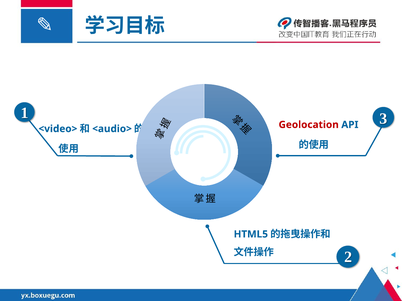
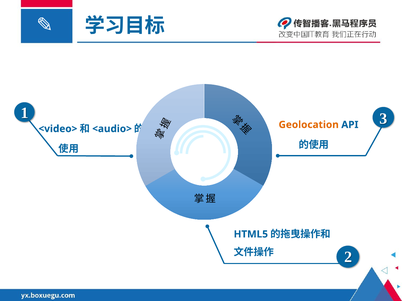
Geolocation colour: red -> orange
